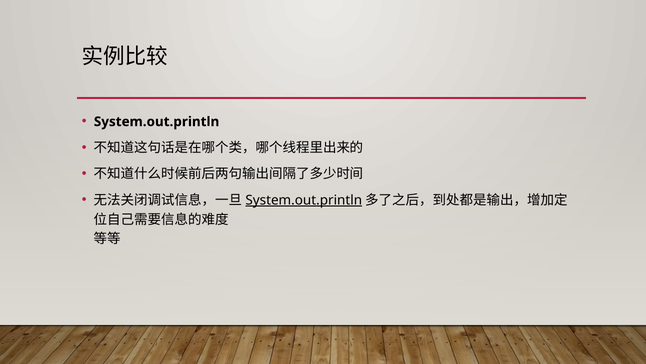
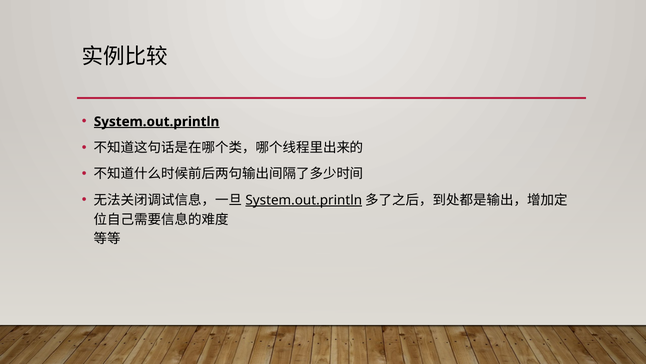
System.out.println at (157, 121) underline: none -> present
